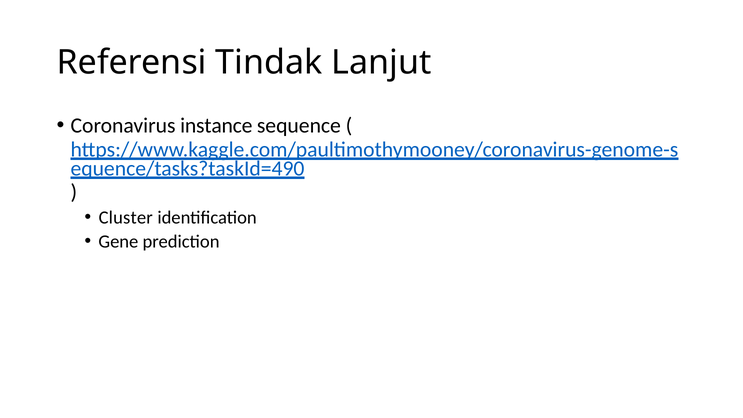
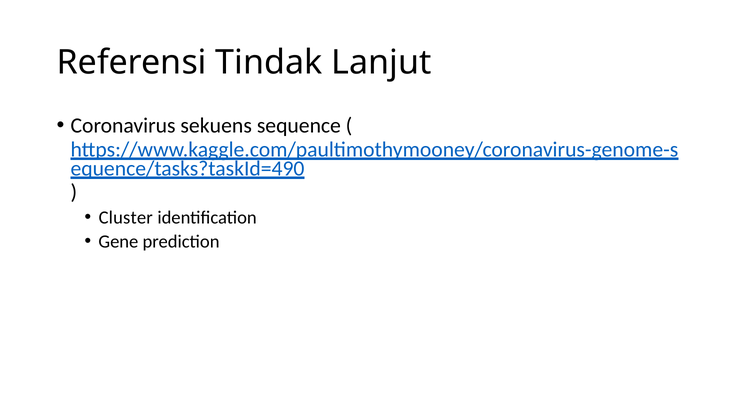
instance: instance -> sekuens
